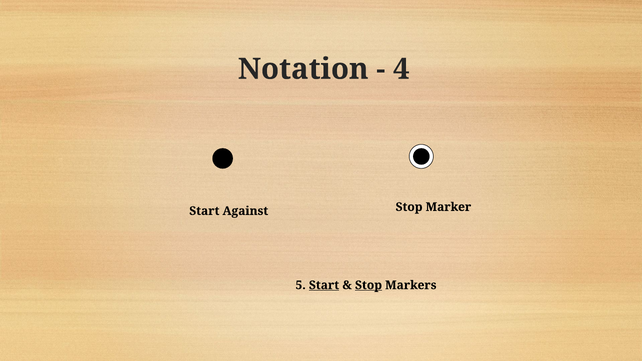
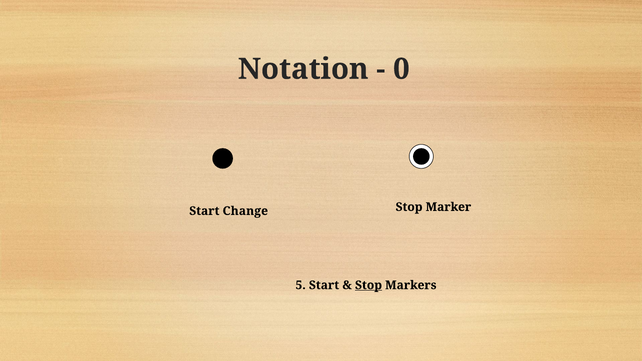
4: 4 -> 0
Against: Against -> Change
Start at (324, 285) underline: present -> none
